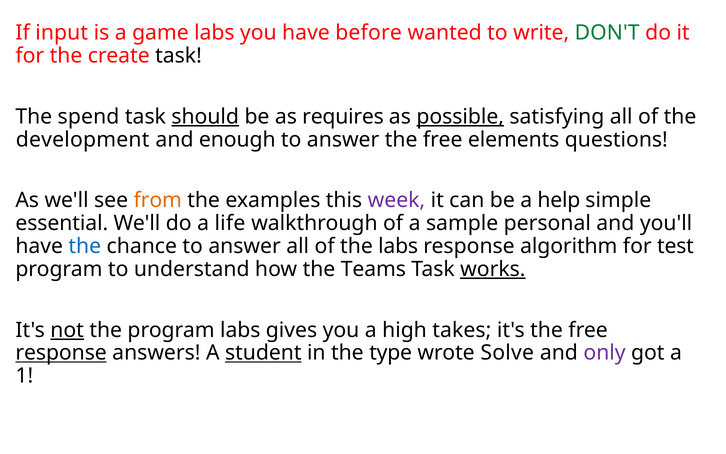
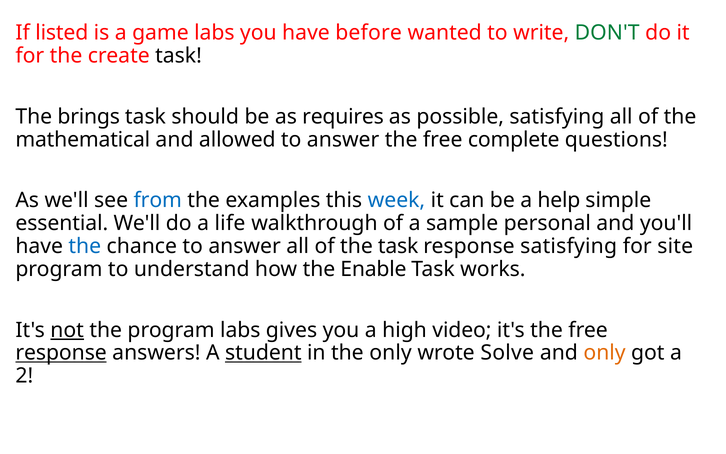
input: input -> listed
spend: spend -> brings
should underline: present -> none
possible underline: present -> none
development: development -> mathematical
enough: enough -> allowed
elements: elements -> complete
from colour: orange -> blue
week colour: purple -> blue
the labs: labs -> task
response algorithm: algorithm -> satisfying
test: test -> site
Teams: Teams -> Enable
works underline: present -> none
takes: takes -> video
the type: type -> only
only at (605, 353) colour: purple -> orange
1: 1 -> 2
